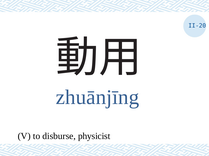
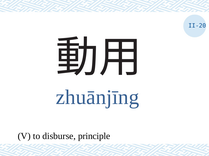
physicist: physicist -> principle
